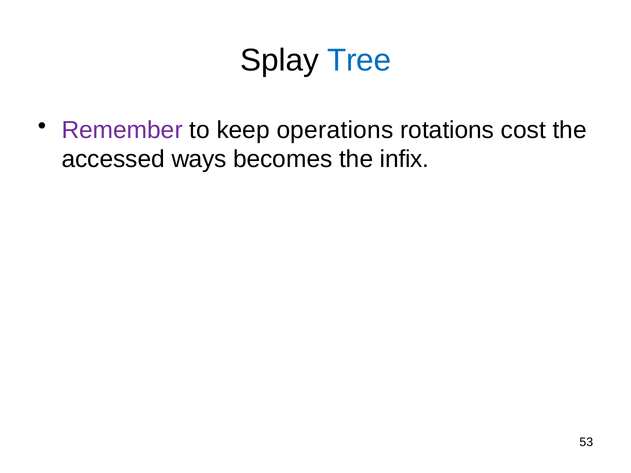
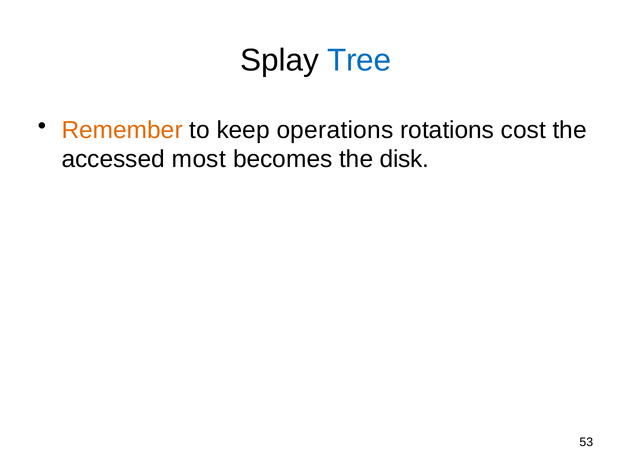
Remember colour: purple -> orange
ways: ways -> most
infix: infix -> disk
